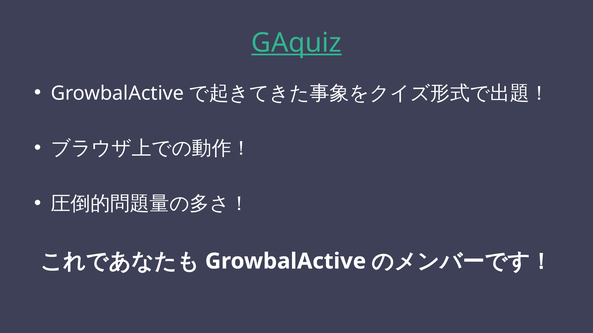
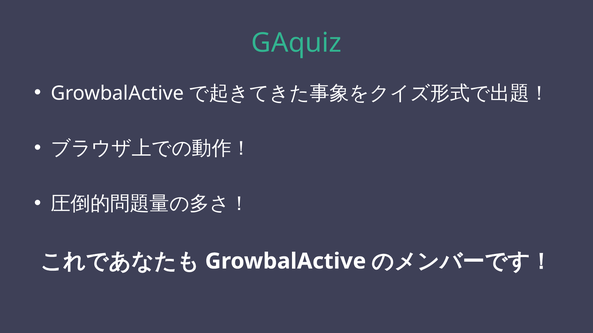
GAquiz underline: present -> none
